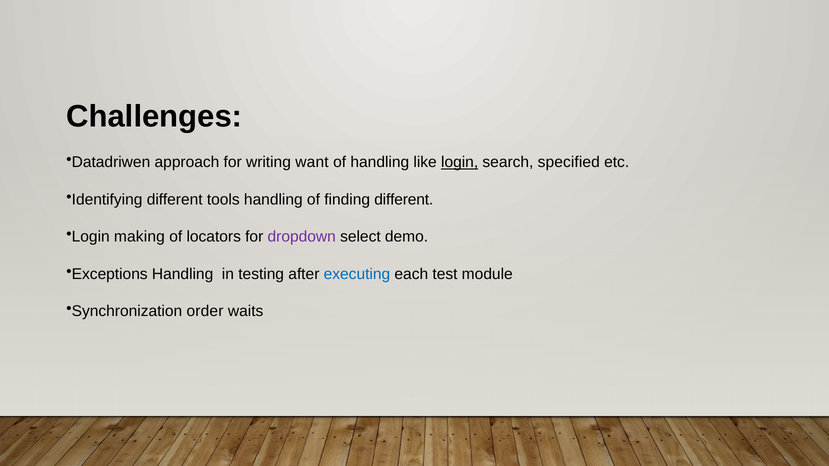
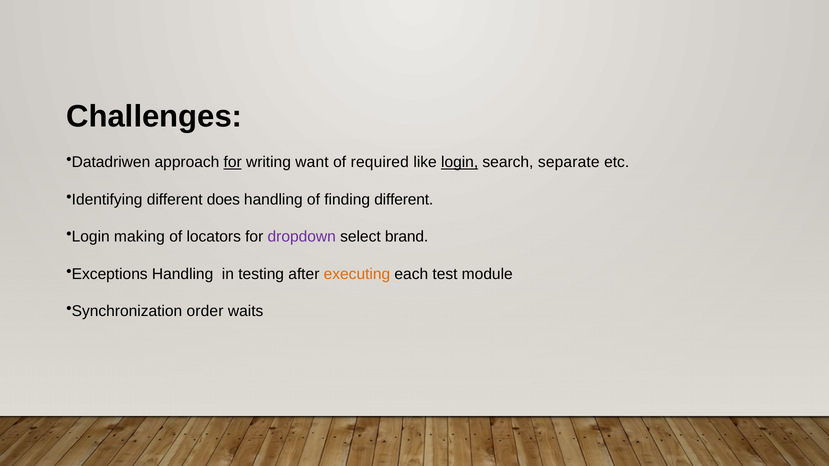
for at (233, 162) underline: none -> present
of handling: handling -> required
specified: specified -> separate
tools: tools -> does
demo: demo -> brand
executing colour: blue -> orange
